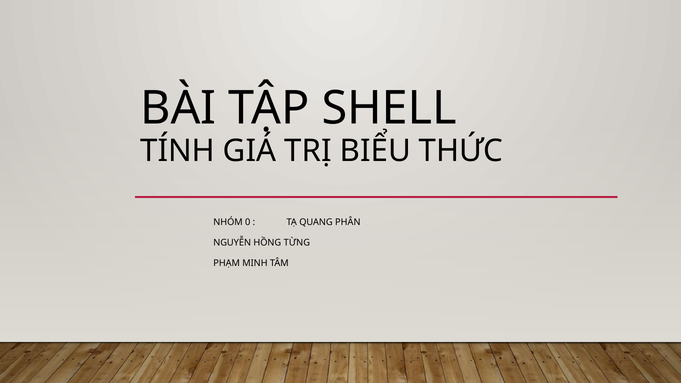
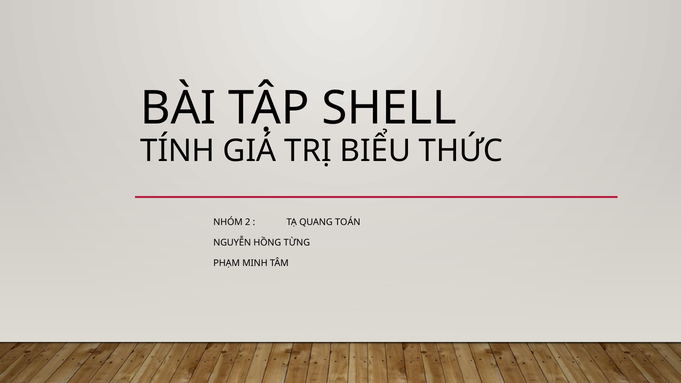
0: 0 -> 2
PHÂN: PHÂN -> TOÁN
